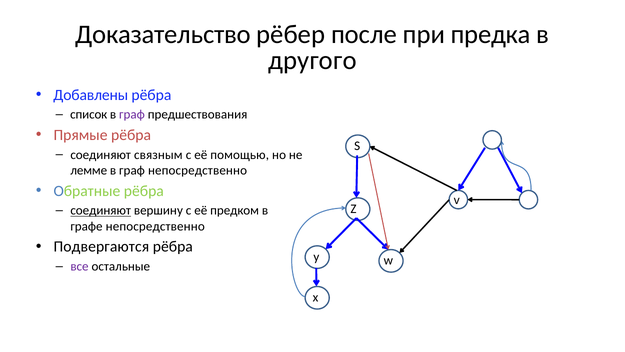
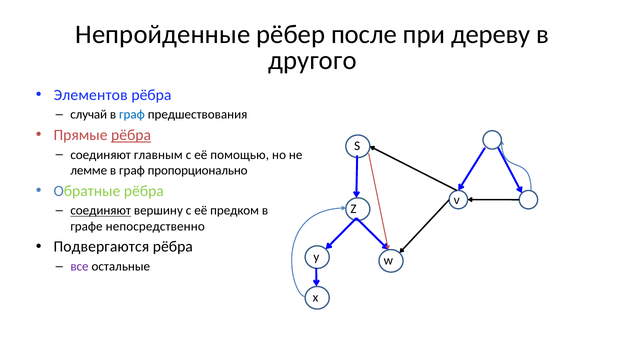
Доказательство: Доказательство -> Непройденные
предка: предка -> дереву
Добавлены: Добавлены -> Элементов
список: список -> случай
граф at (132, 114) colour: purple -> blue
рёбра at (131, 135) underline: none -> present
связным: связным -> главным
граф непосредственно: непосредственно -> пропорционально
